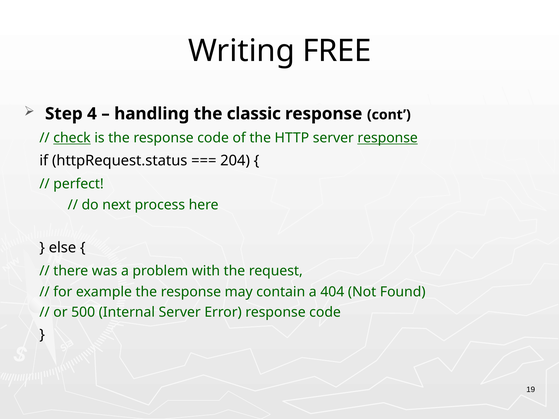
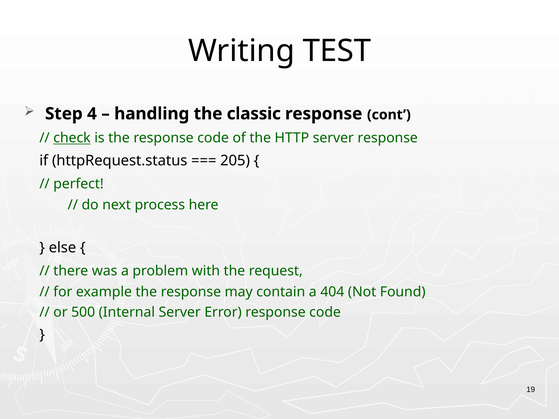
FREE: FREE -> TEST
response at (388, 138) underline: present -> none
204: 204 -> 205
